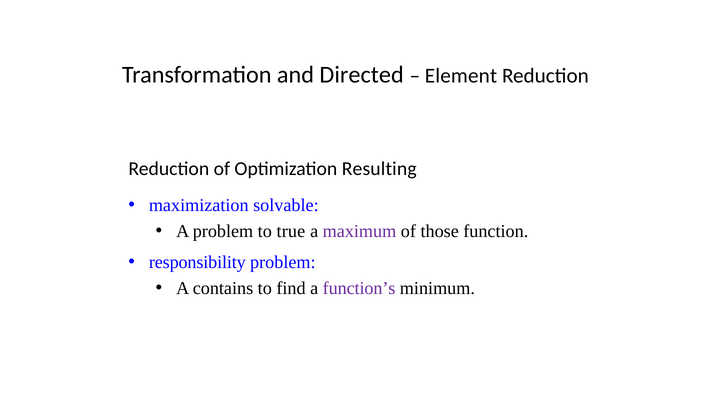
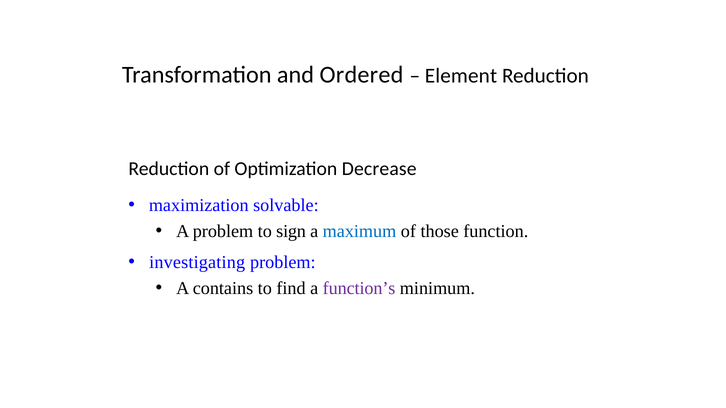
Directed: Directed -> Ordered
Resulting: Resulting -> Decrease
true: true -> sign
maximum colour: purple -> blue
responsibility: responsibility -> investigating
